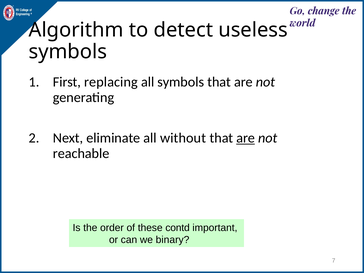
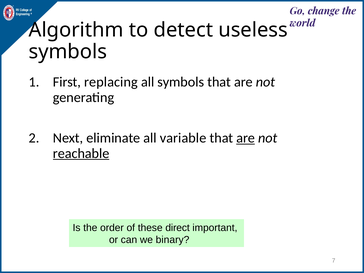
without: without -> variable
reachable underline: none -> present
contd: contd -> direct
